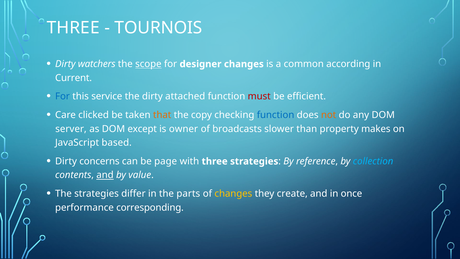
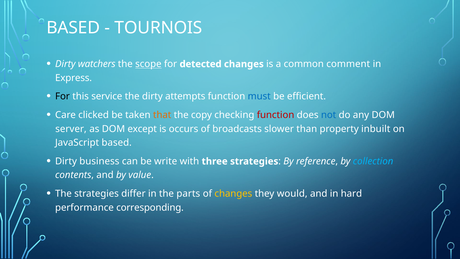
THREE at (73, 28): THREE -> BASED
designer: designer -> detected
according: according -> comment
Current: Current -> Express
For at (63, 96) colour: blue -> black
attached: attached -> attempts
must colour: red -> blue
function at (276, 115) colour: blue -> red
not colour: orange -> blue
owner: owner -> occurs
makes: makes -> inbuilt
concerns: concerns -> business
page: page -> write
and at (105, 175) underline: present -> none
create: create -> would
once: once -> hard
